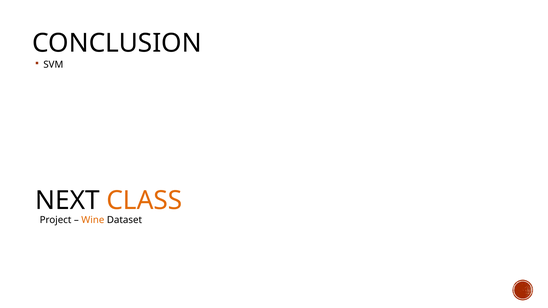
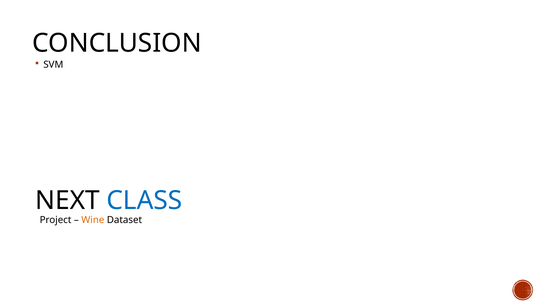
CLASS colour: orange -> blue
